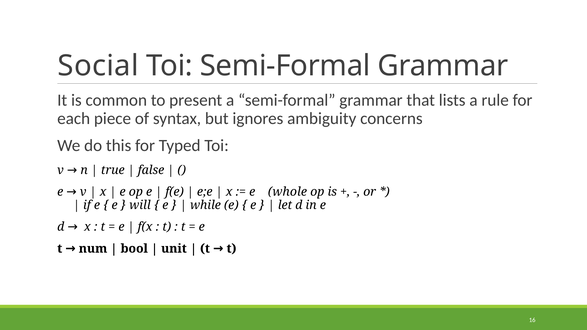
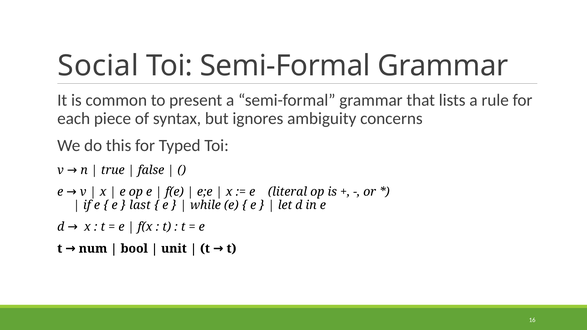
whole: whole -> literal
will: will -> last
